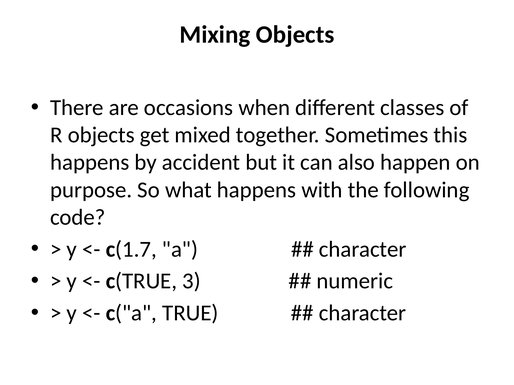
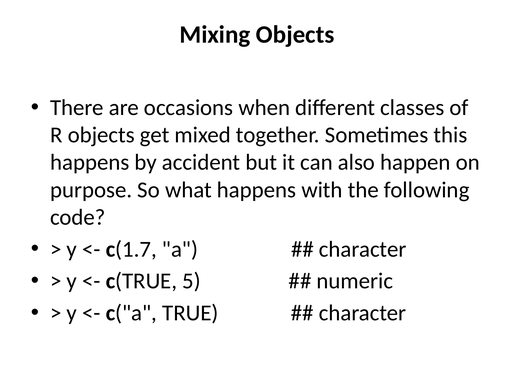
3: 3 -> 5
